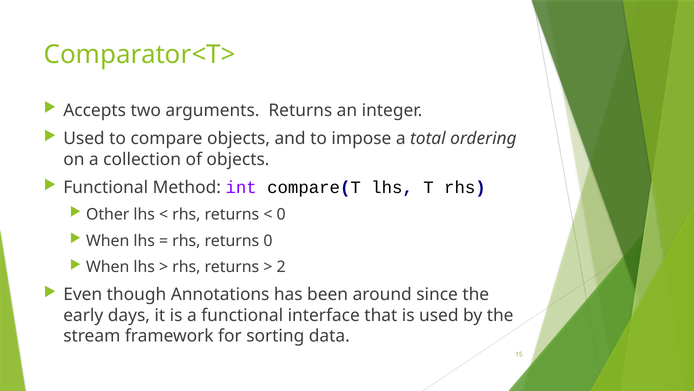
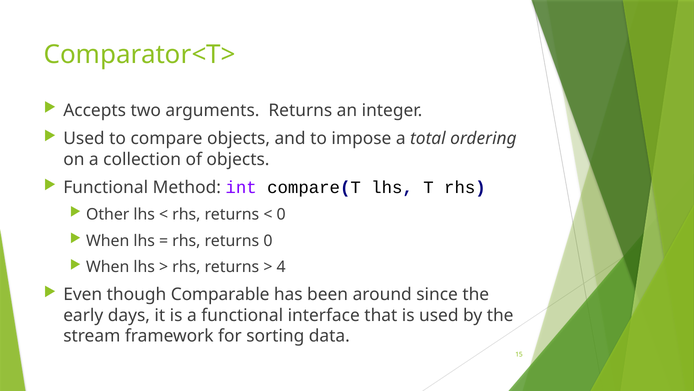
2: 2 -> 4
Annotations: Annotations -> Comparable
